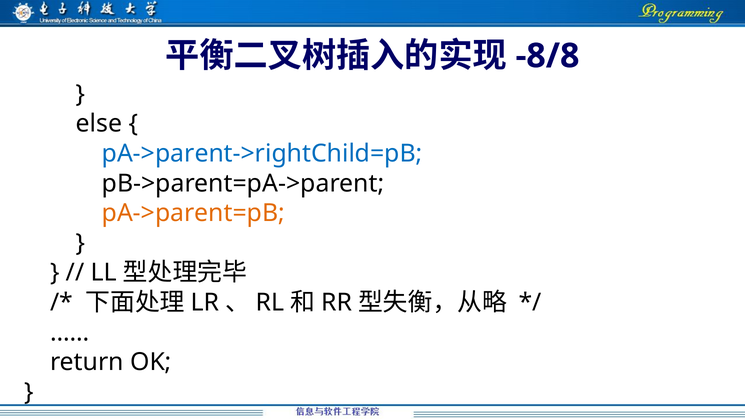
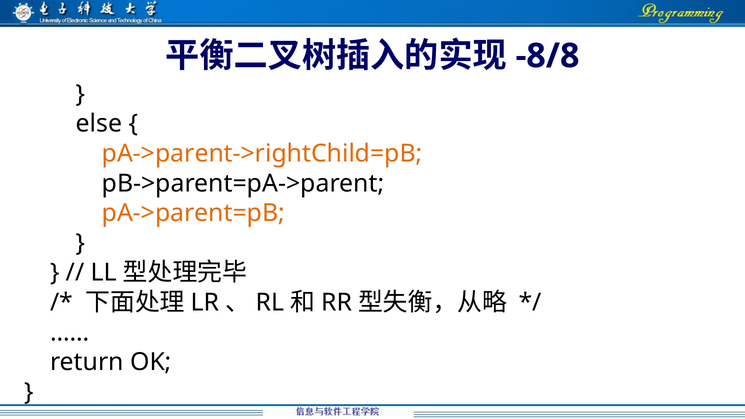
pA->parent->rightChild=pB colour: blue -> orange
